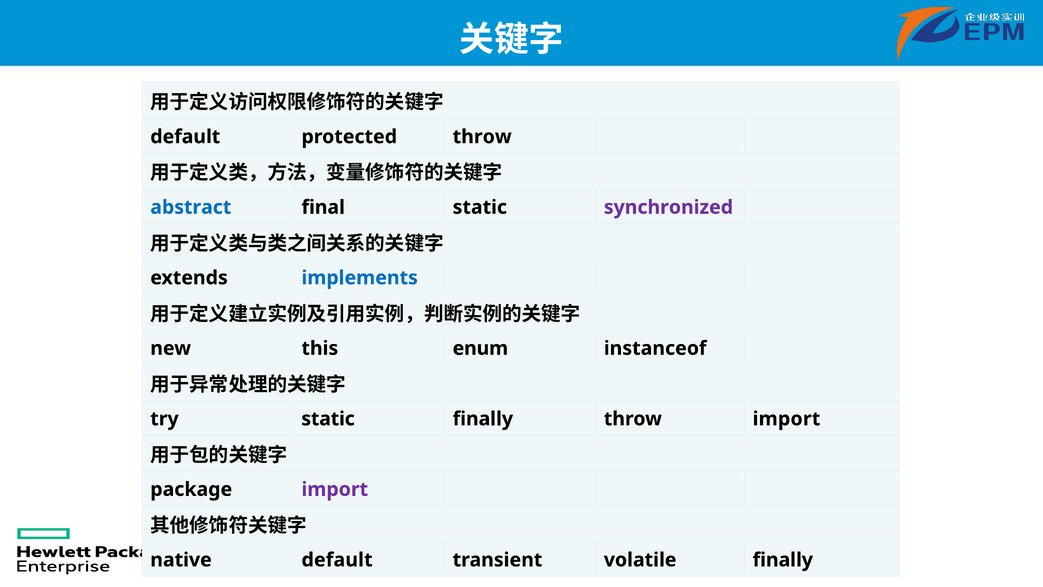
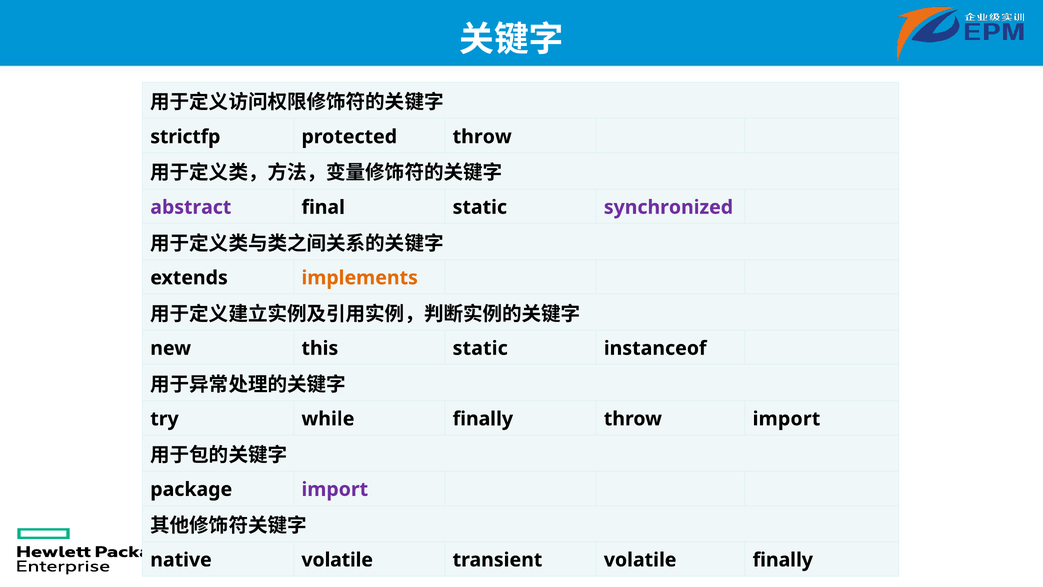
default at (185, 137): default -> strictfp
abstract colour: blue -> purple
implements colour: blue -> orange
this enum: enum -> static
try static: static -> while
native default: default -> volatile
